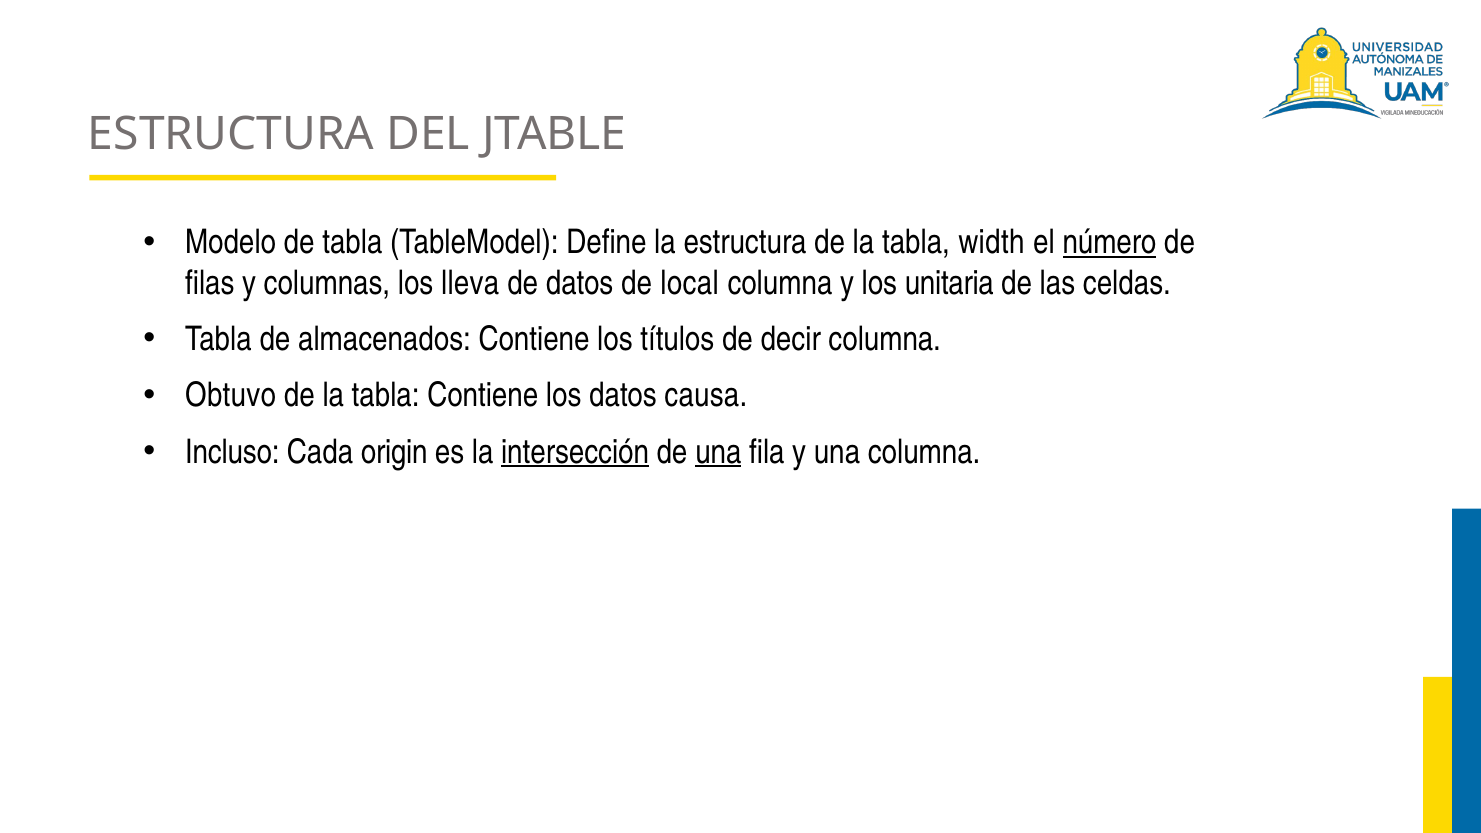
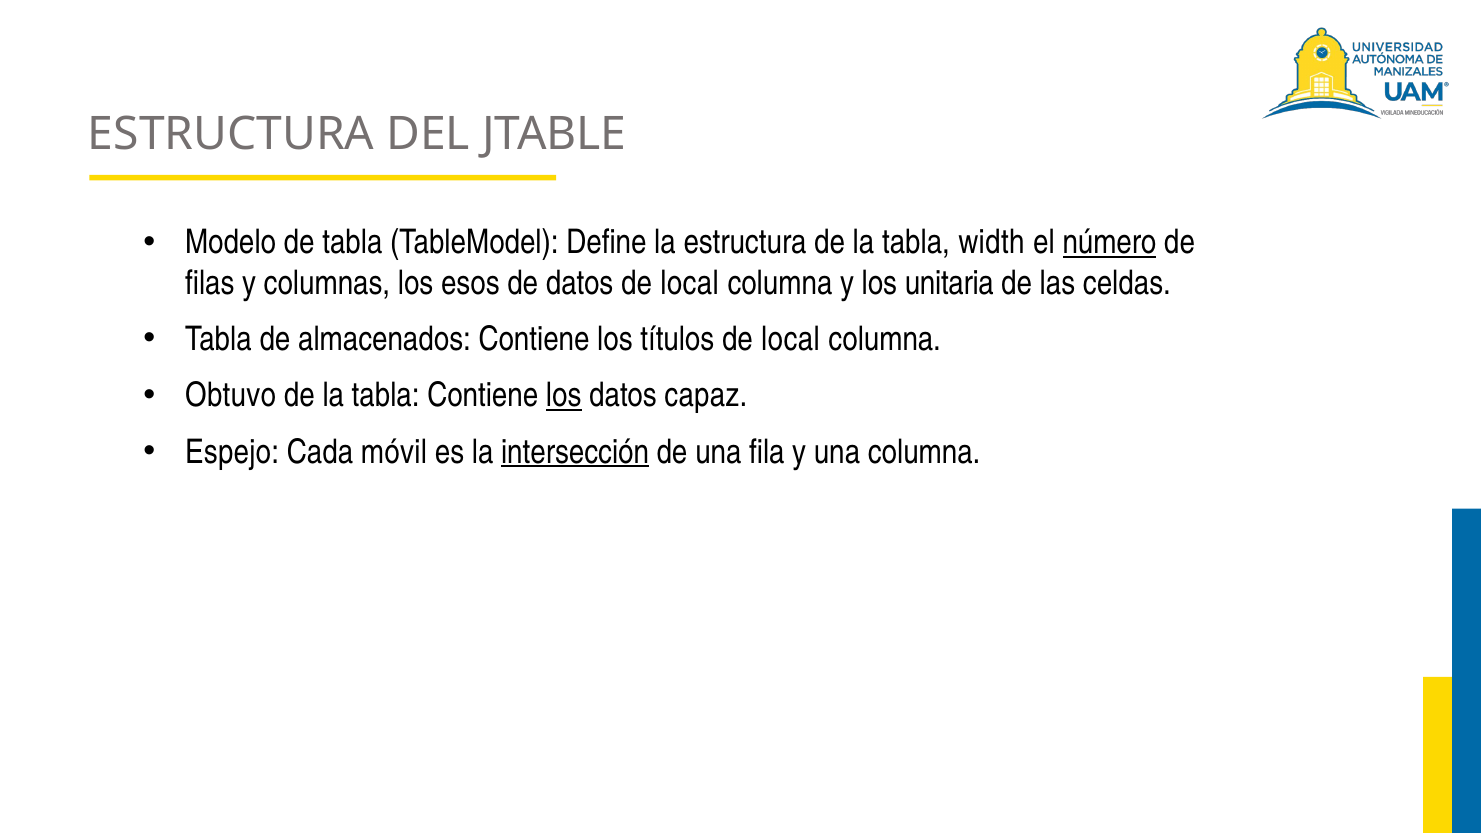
lleva: lleva -> esos
títulos de decir: decir -> local
los at (564, 396) underline: none -> present
causa: causa -> capaz
Incluso: Incluso -> Espejo
origin: origin -> móvil
una at (718, 452) underline: present -> none
